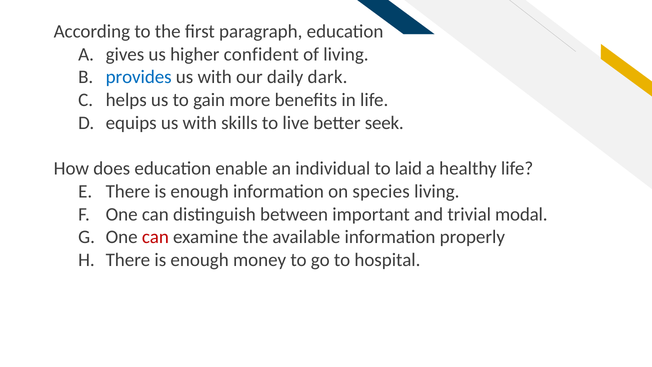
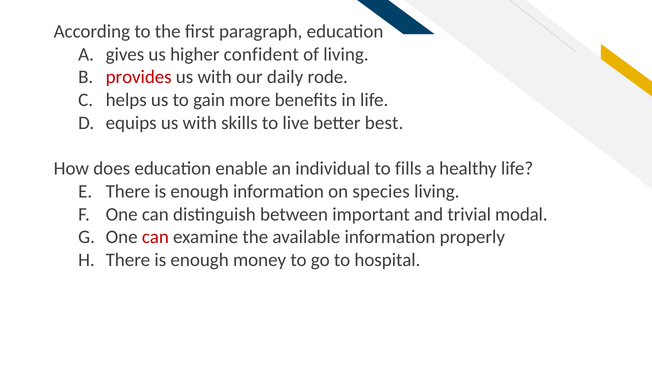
provides colour: blue -> red
dark: dark -> rode
seek: seek -> best
laid: laid -> fills
